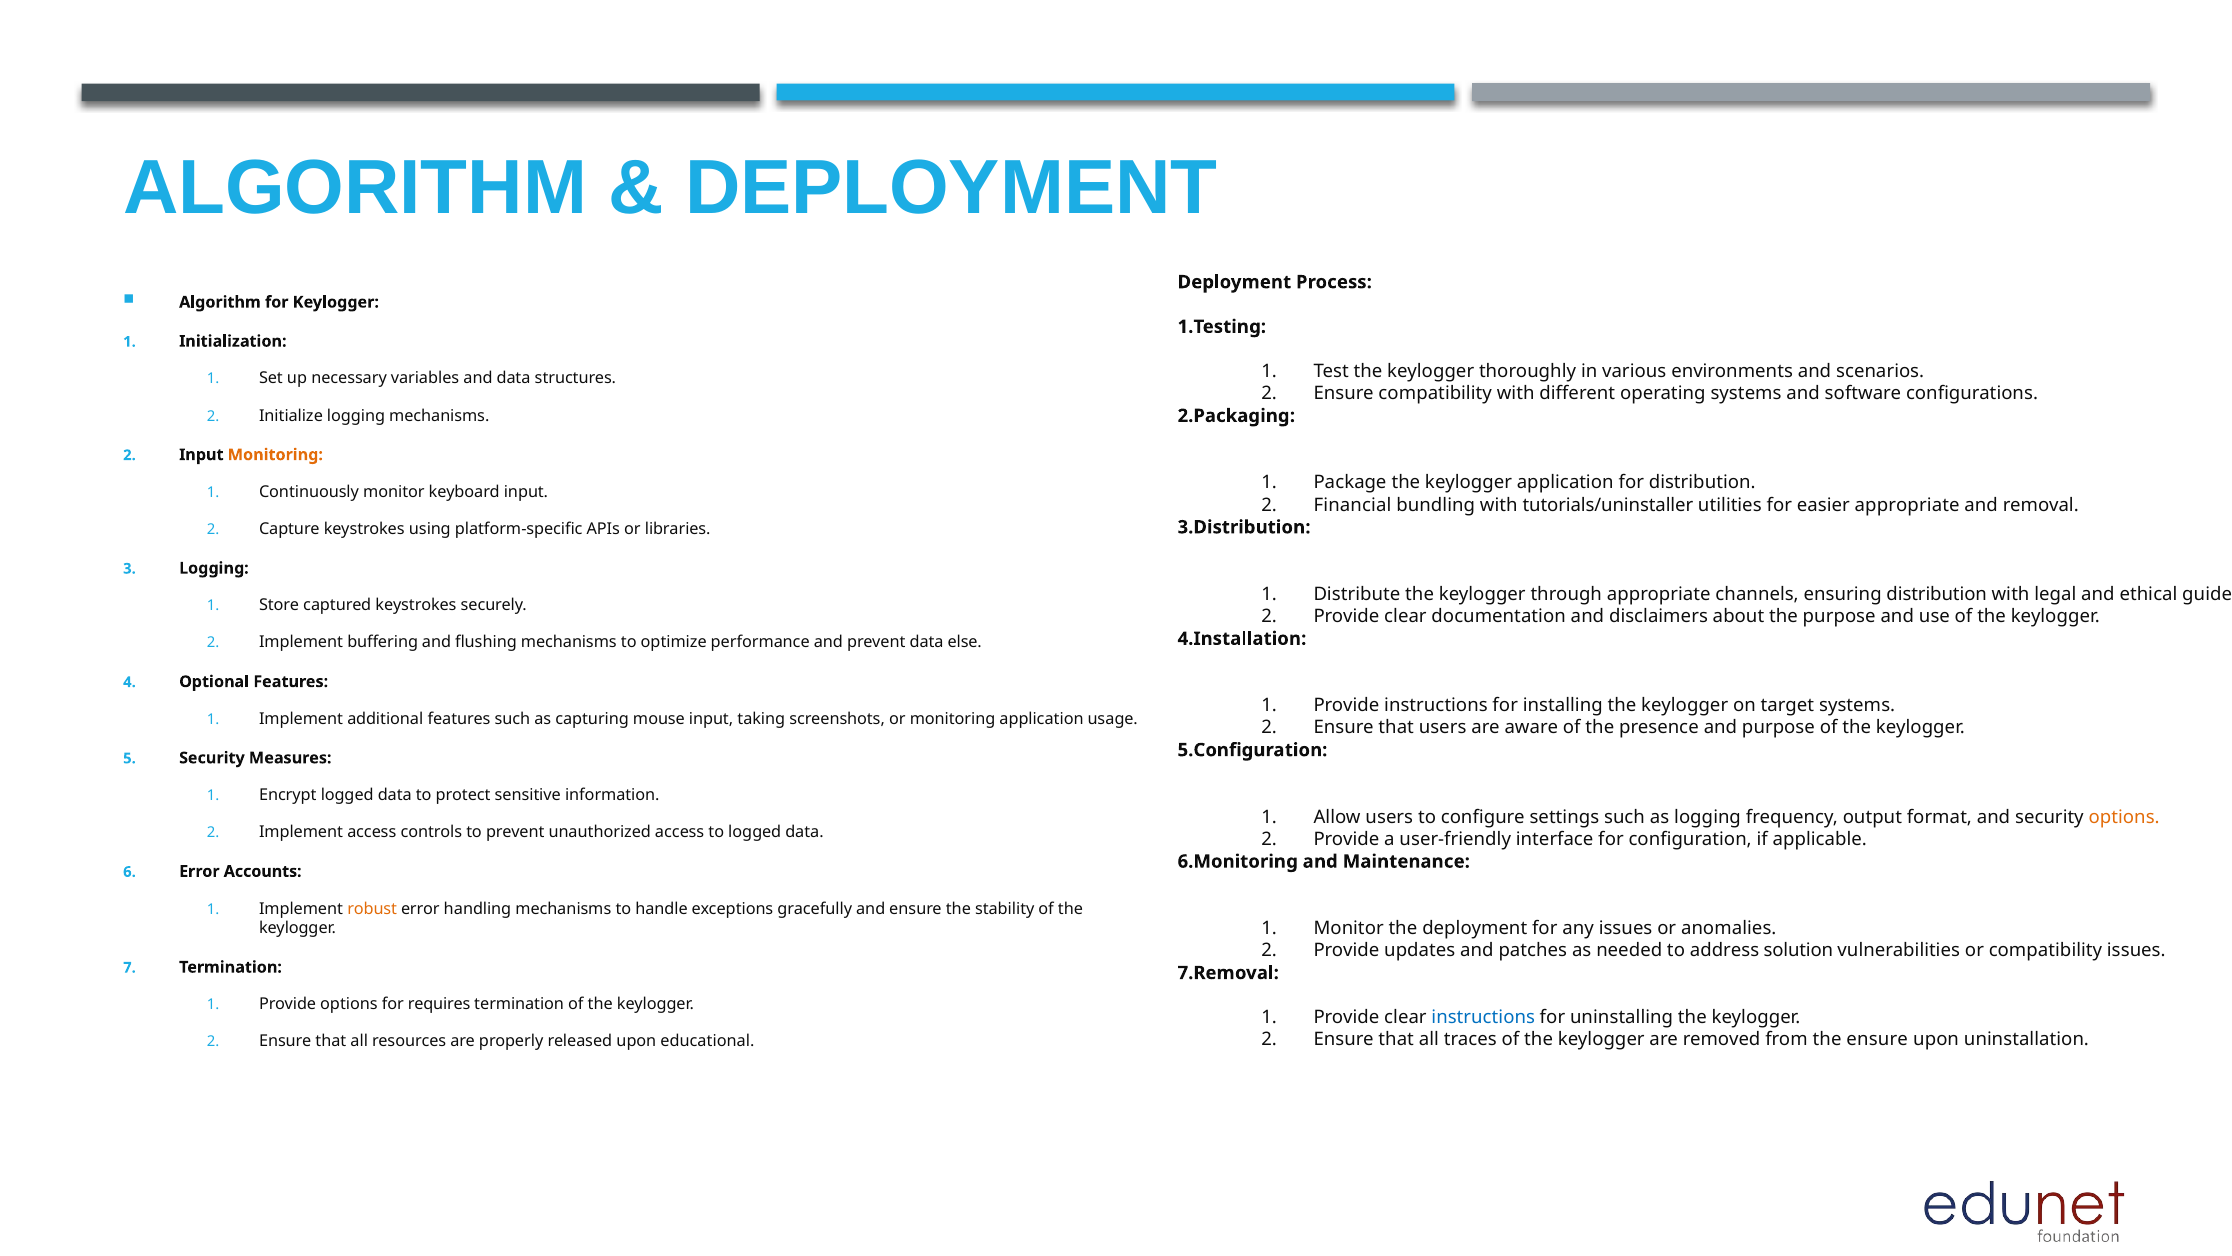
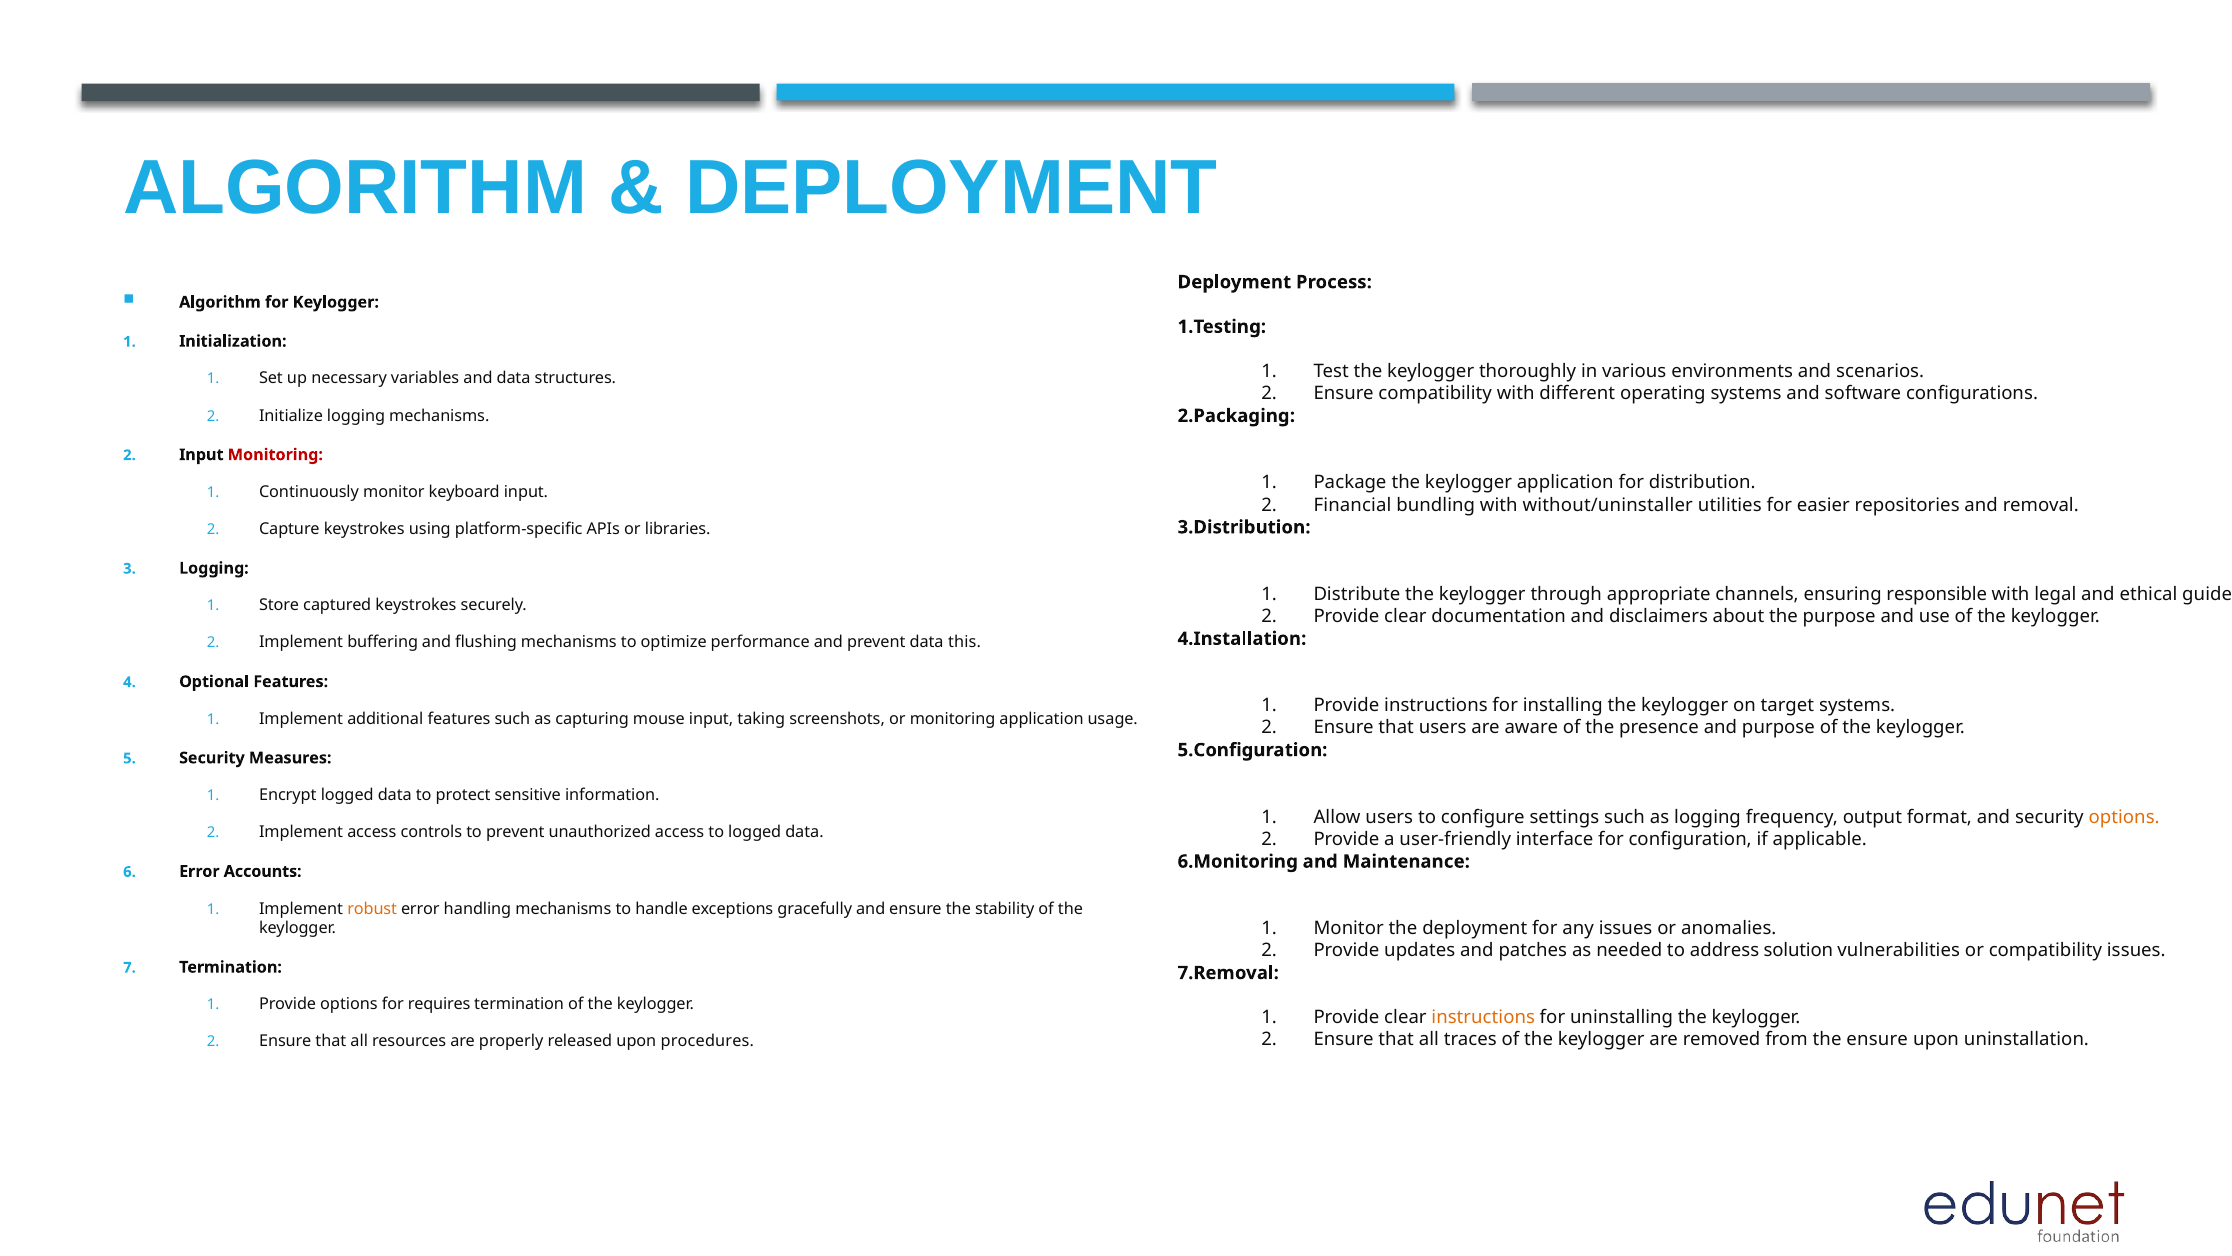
Monitoring at (275, 455) colour: orange -> red
tutorials/uninstaller: tutorials/uninstaller -> without/uninstaller
easier appropriate: appropriate -> repositories
ensuring distribution: distribution -> responsible
else: else -> this
instructions at (1483, 1017) colour: blue -> orange
educational: educational -> procedures
